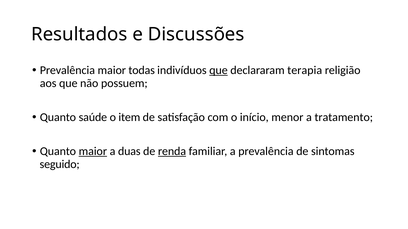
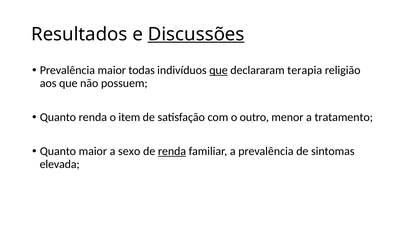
Discussões underline: none -> present
Quanto saúde: saúde -> renda
início: início -> outro
maior at (93, 152) underline: present -> none
duas: duas -> sexo
seguido: seguido -> elevada
